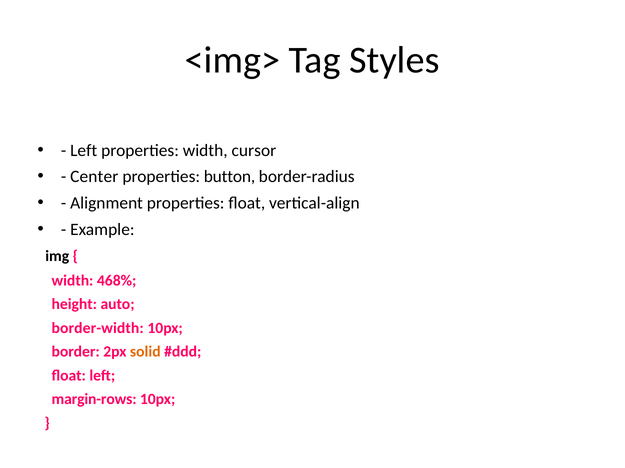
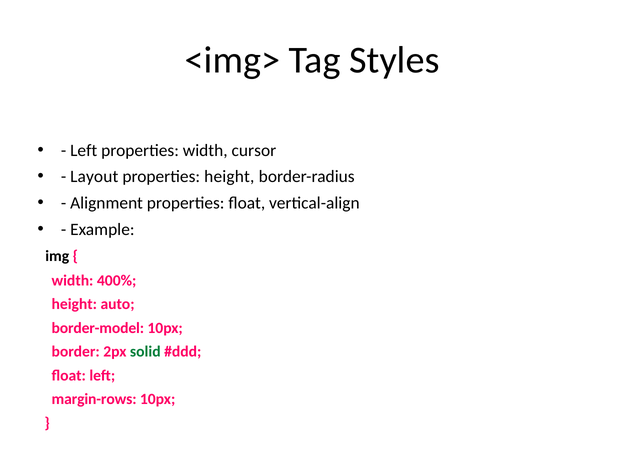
Center: Center -> Layout
properties button: button -> height
468%: 468% -> 400%
border-width: border-width -> border-model
solid colour: orange -> green
